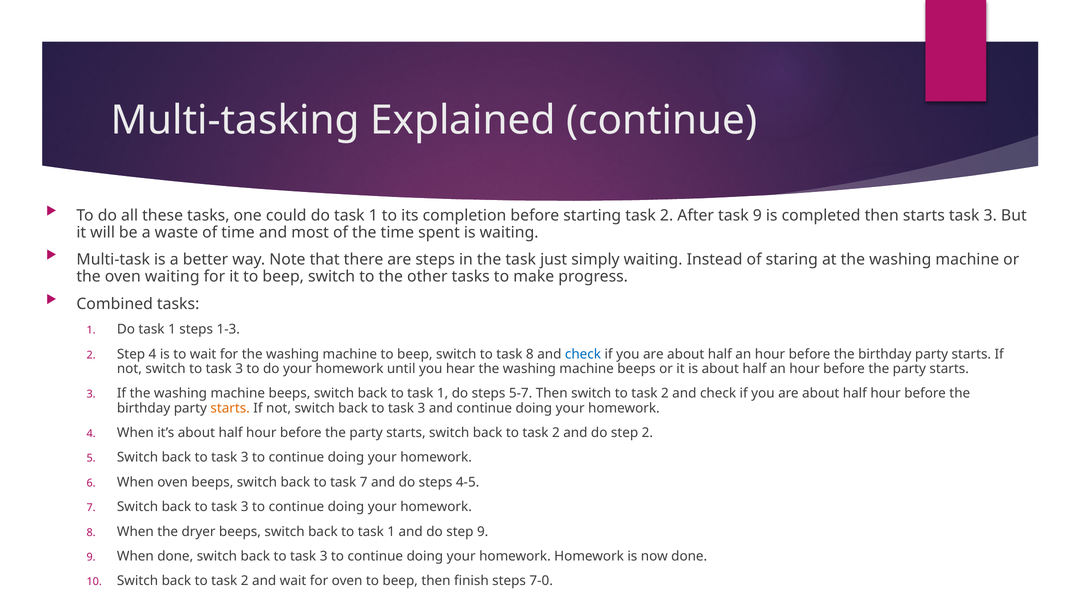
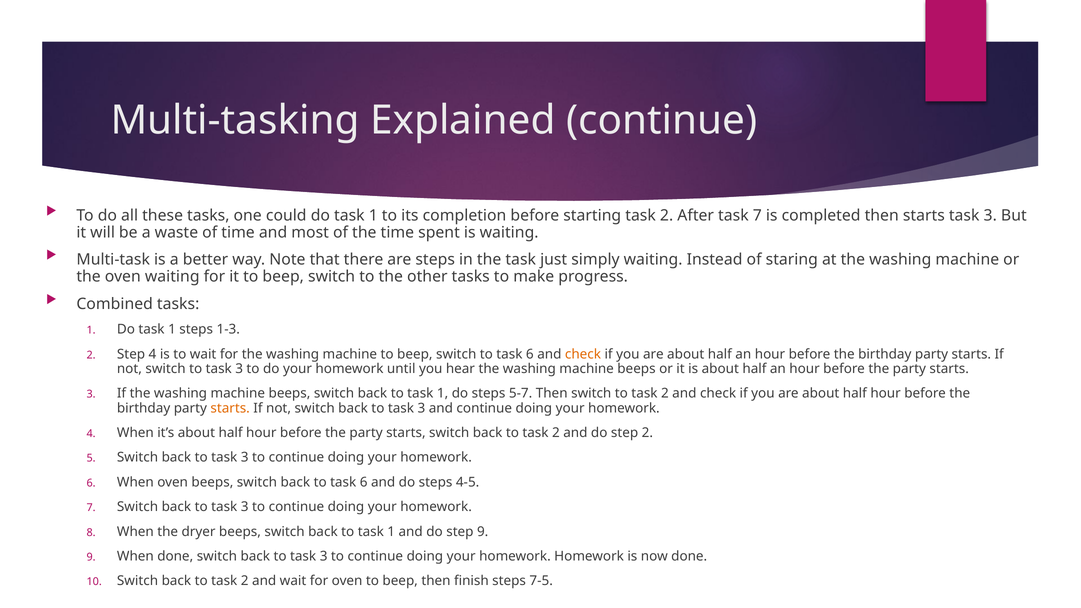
task 9: 9 -> 7
switch to task 8: 8 -> 6
check at (583, 354) colour: blue -> orange
back to task 7: 7 -> 6
7-0: 7-0 -> 7-5
